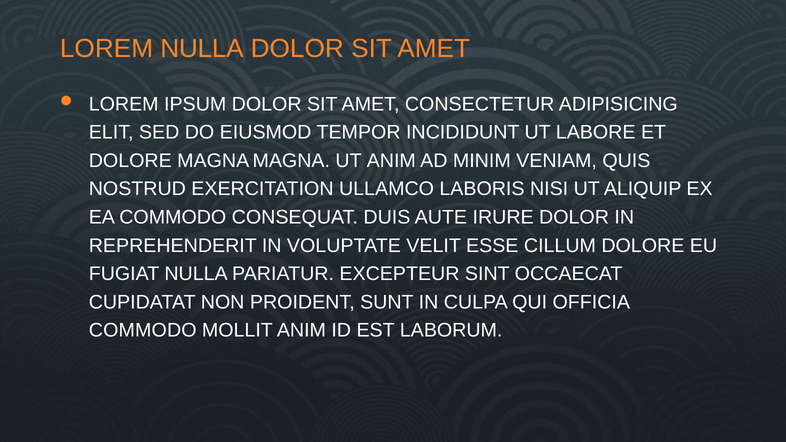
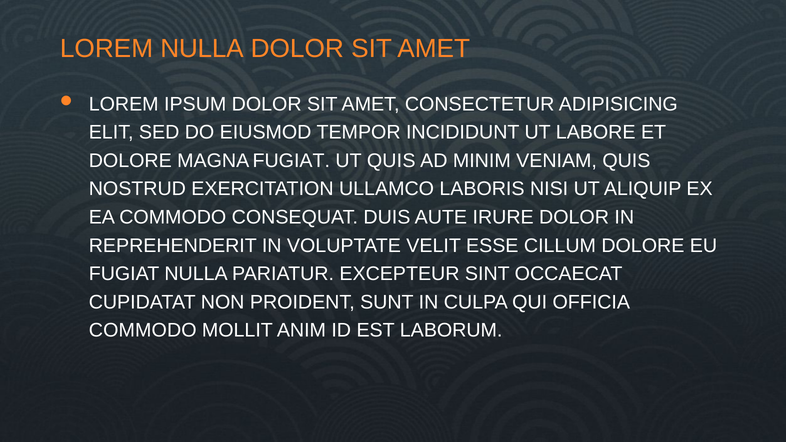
MAGNA MAGNA: MAGNA -> FUGIAT
UT ANIM: ANIM -> QUIS
